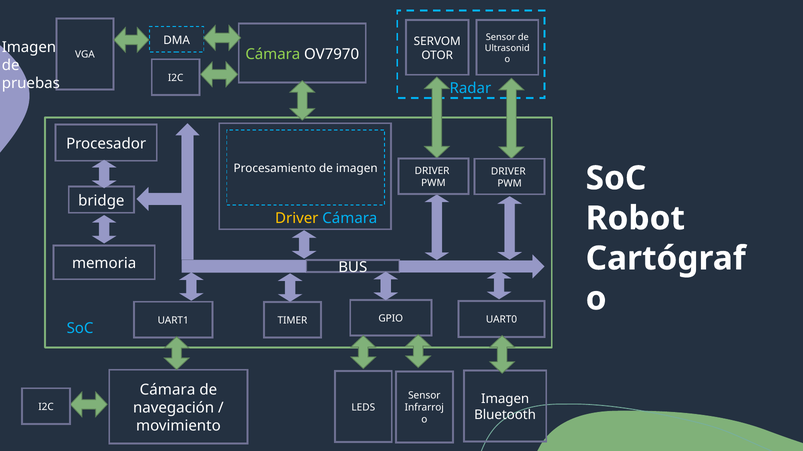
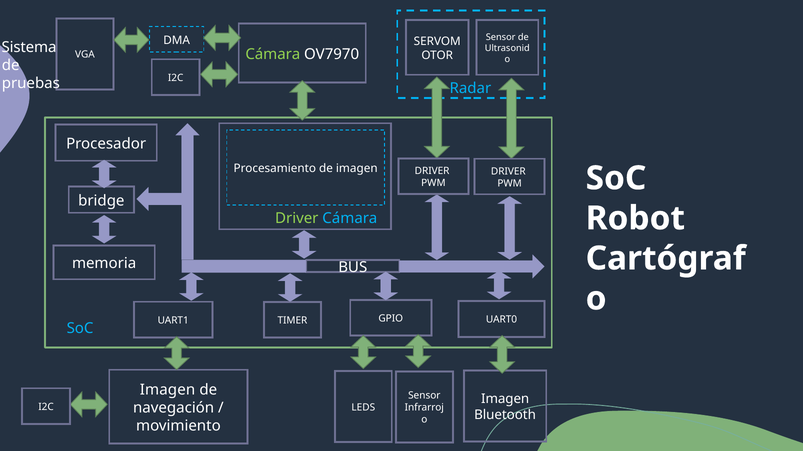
Imagen at (29, 48): Imagen -> Sistema
Driver at (297, 218) colour: yellow -> light green
Cámara at (168, 390): Cámara -> Imagen
